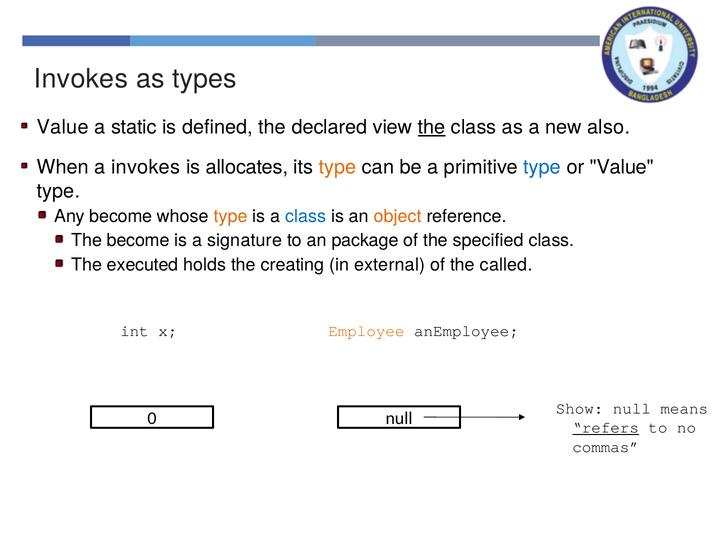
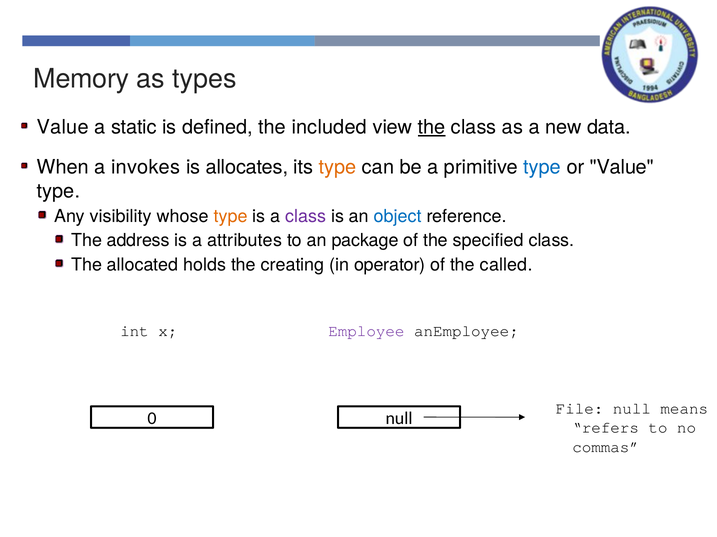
Invokes at (81, 79): Invokes -> Memory
declared: declared -> included
also: also -> data
Any become: become -> visibility
class at (306, 217) colour: blue -> purple
object colour: orange -> blue
The become: become -> address
signature: signature -> attributes
executed: executed -> allocated
external: external -> operator
Employee colour: orange -> purple
Show: Show -> File
refers underline: present -> none
